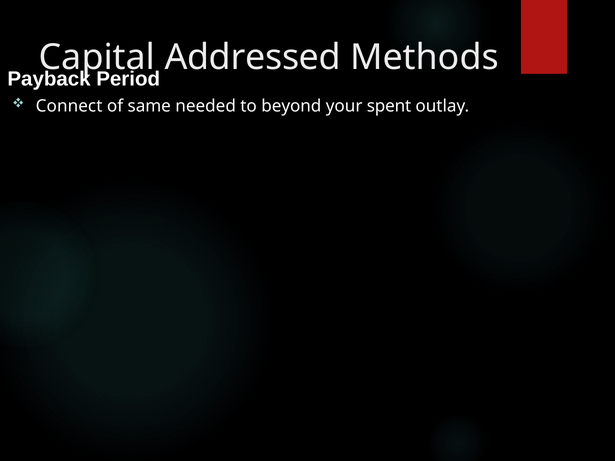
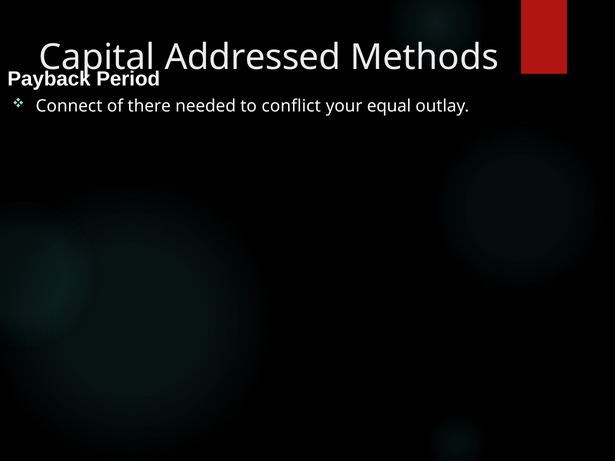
same: same -> there
beyond: beyond -> conflict
spent: spent -> equal
